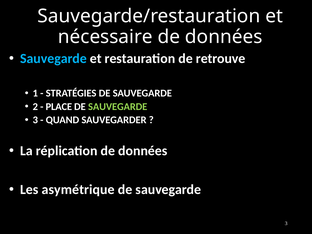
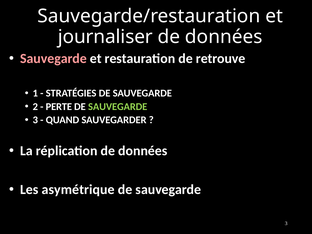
nécessaire: nécessaire -> journaliser
Sauvegarde at (53, 59) colour: light blue -> pink
PLACE: PLACE -> PERTE
